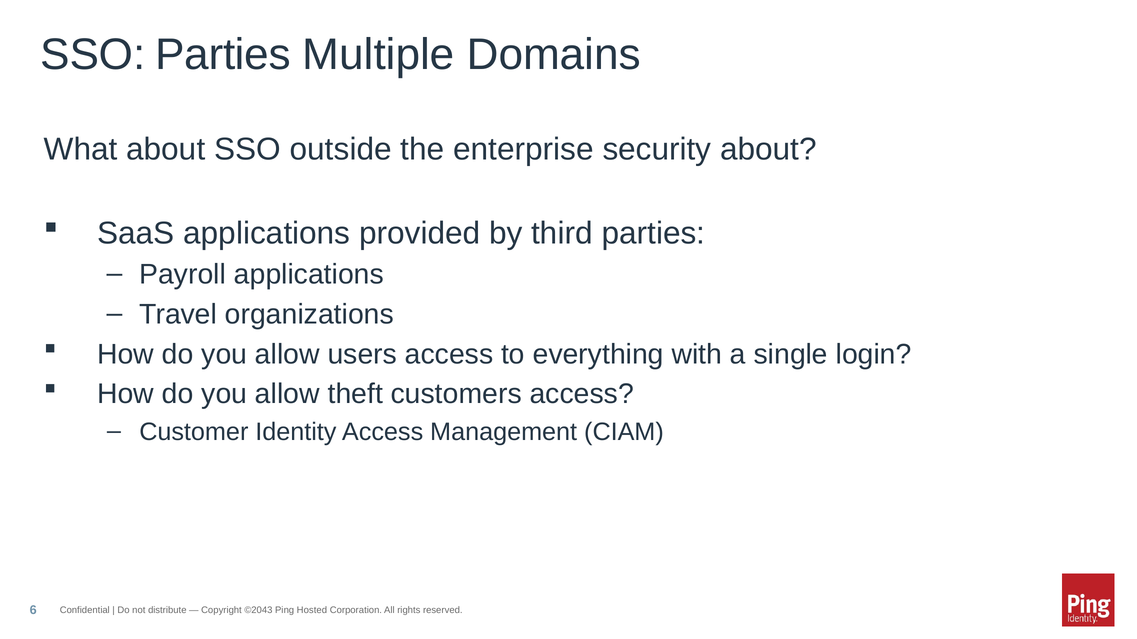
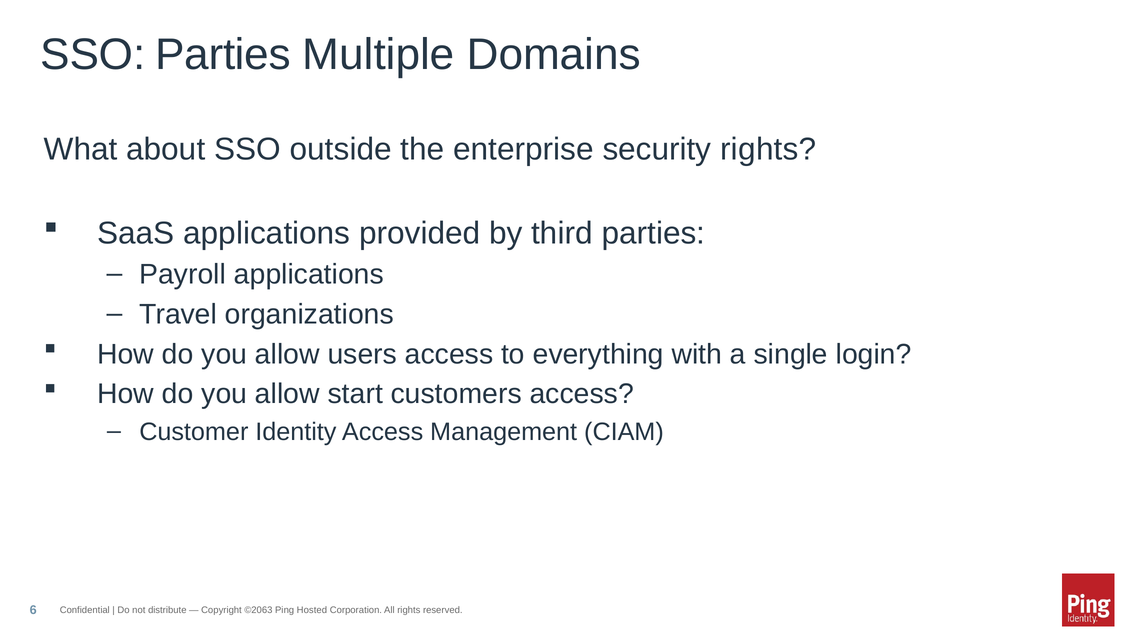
security about: about -> rights
theft: theft -> start
©2043: ©2043 -> ©2063
